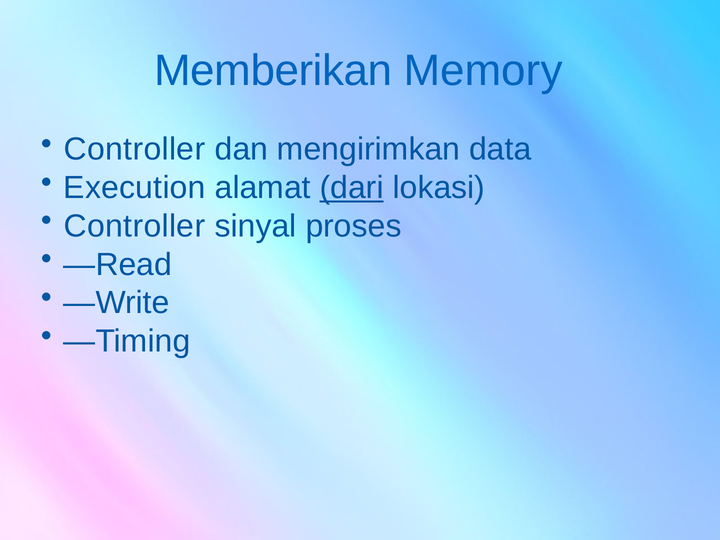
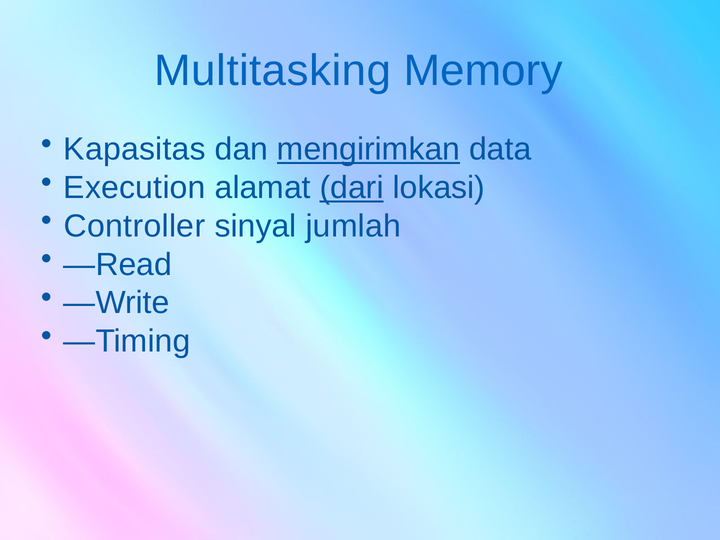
Memberikan: Memberikan -> Multitasking
Controller at (134, 149): Controller -> Kapasitas
mengirimkan underline: none -> present
proses: proses -> jumlah
